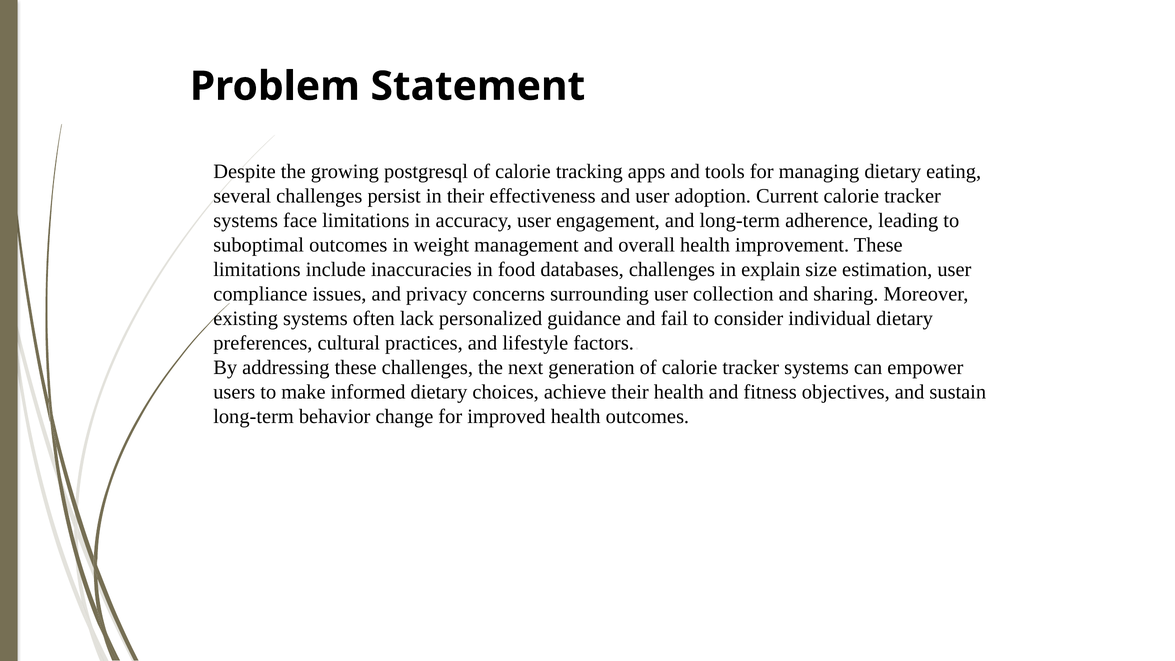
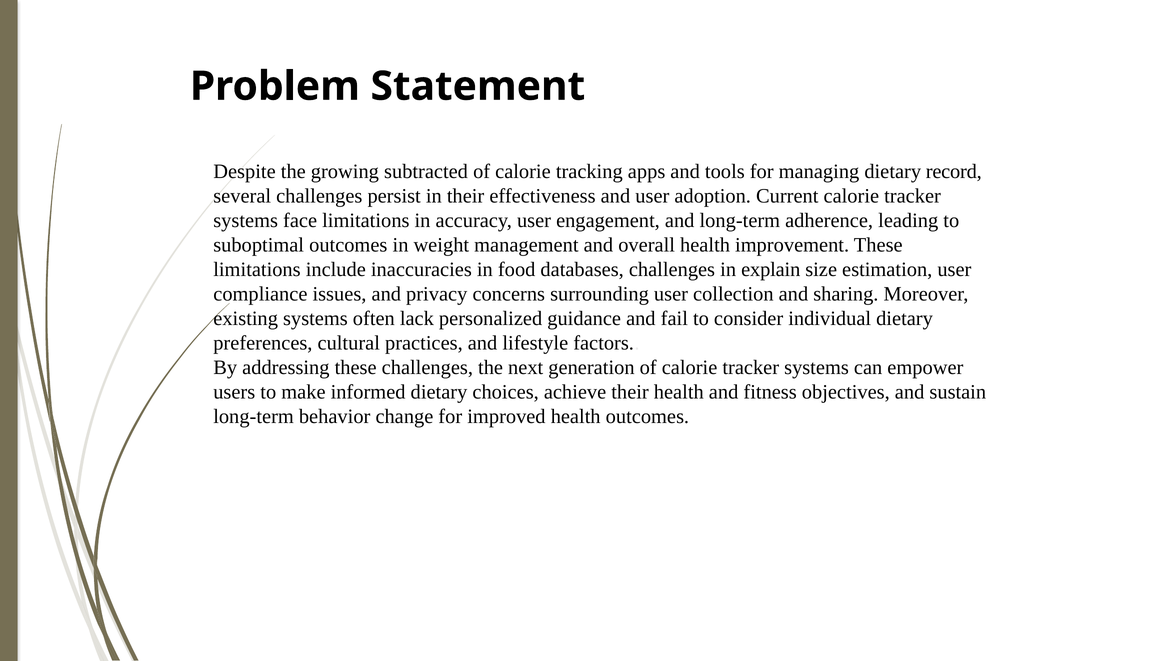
postgresql: postgresql -> subtracted
eating: eating -> record
